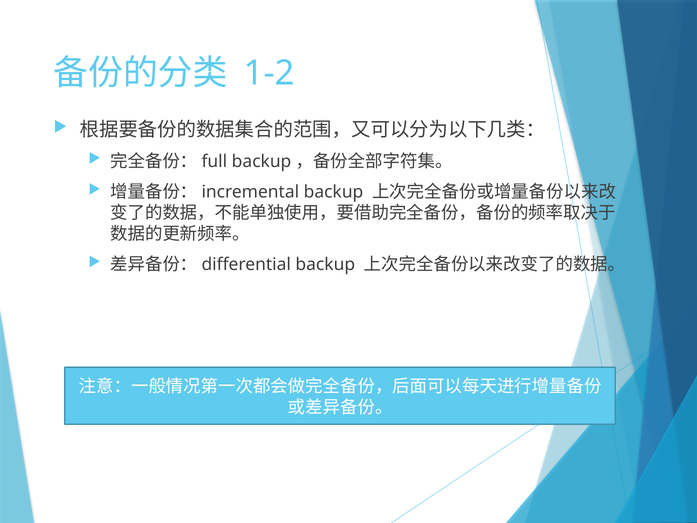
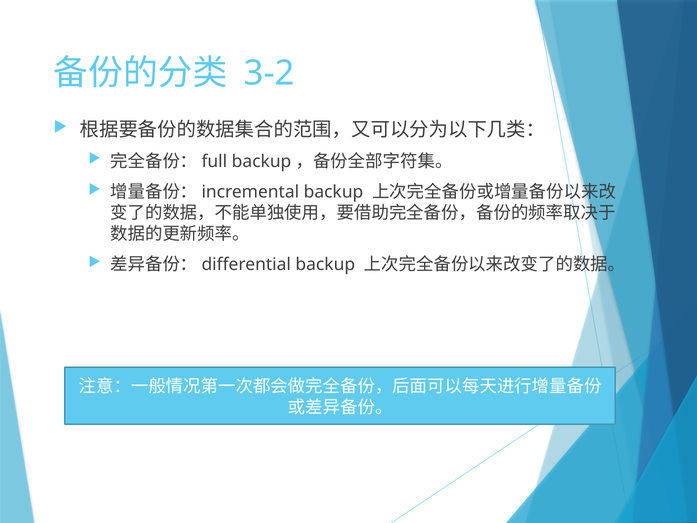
1-2: 1-2 -> 3-2
